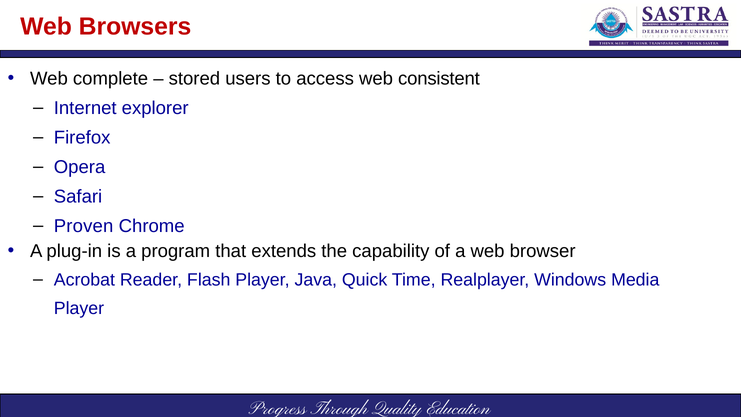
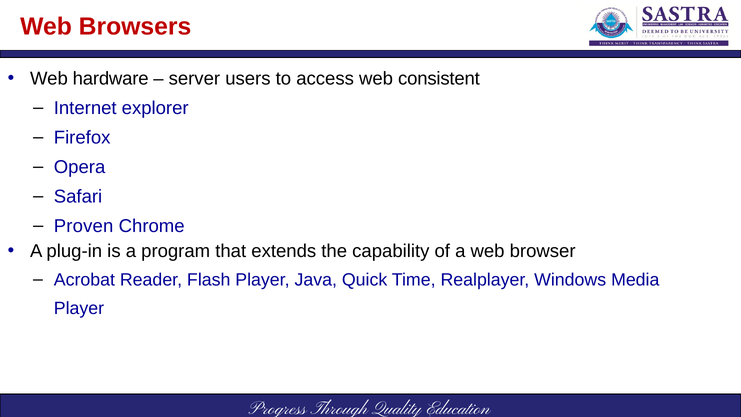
complete: complete -> hardware
stored: stored -> server
